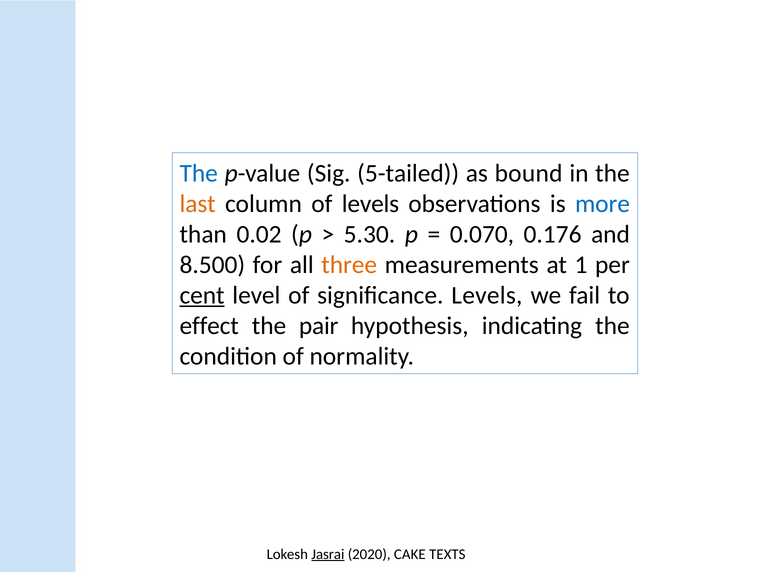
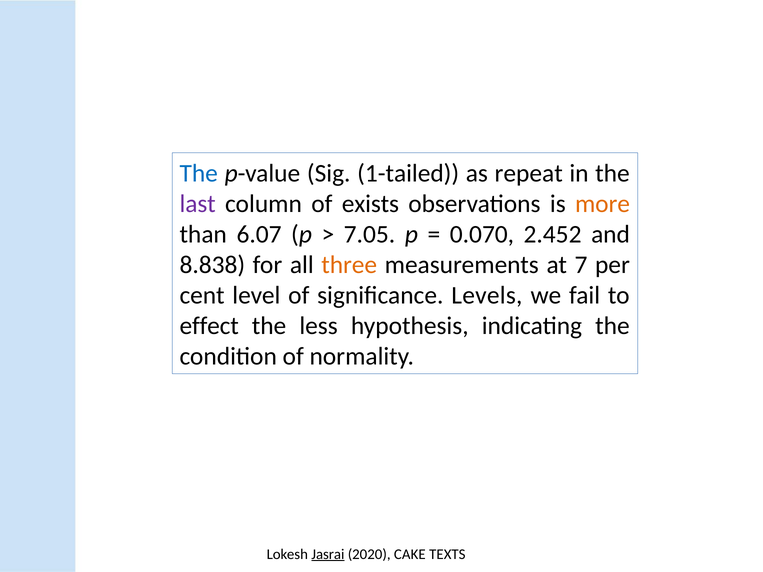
5-tailed: 5-tailed -> 1-tailed
bound: bound -> repeat
last colour: orange -> purple
of levels: levels -> exists
more colour: blue -> orange
0.02: 0.02 -> 6.07
5.30: 5.30 -> 7.05
0.176: 0.176 -> 2.452
8.500: 8.500 -> 8.838
1: 1 -> 7
cent underline: present -> none
pair: pair -> less
